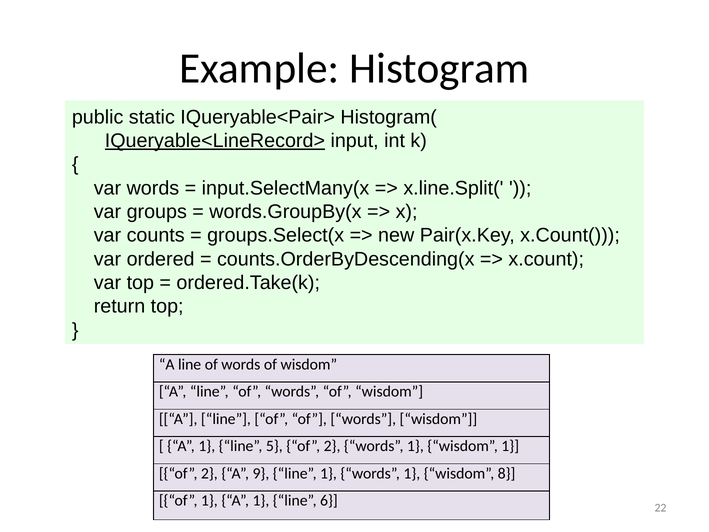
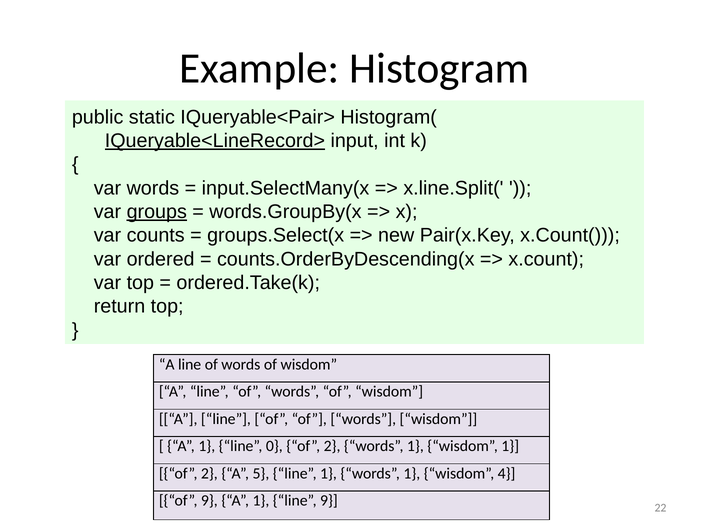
groups underline: none -> present
5: 5 -> 0
9: 9 -> 5
8: 8 -> 4
of 1: 1 -> 9
line 6: 6 -> 9
